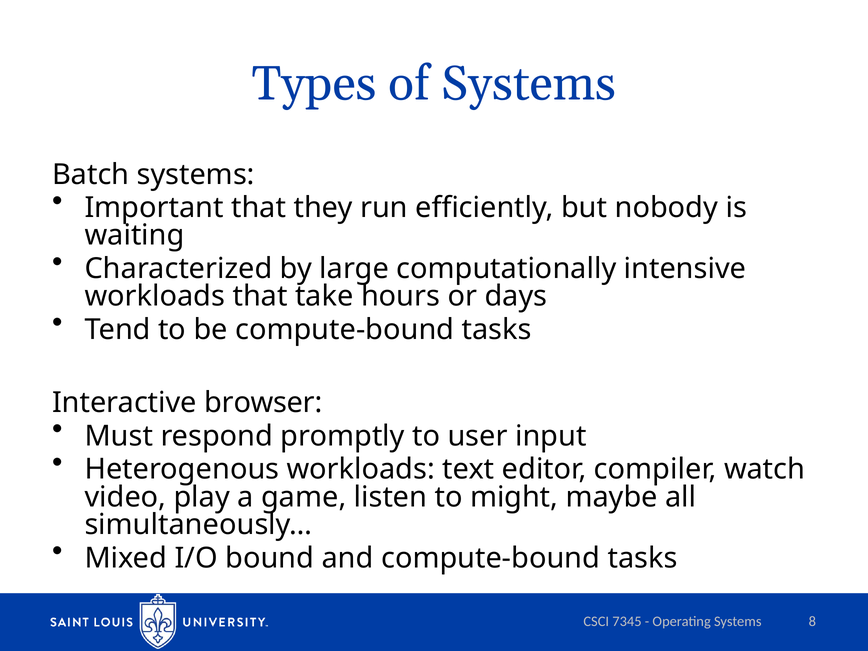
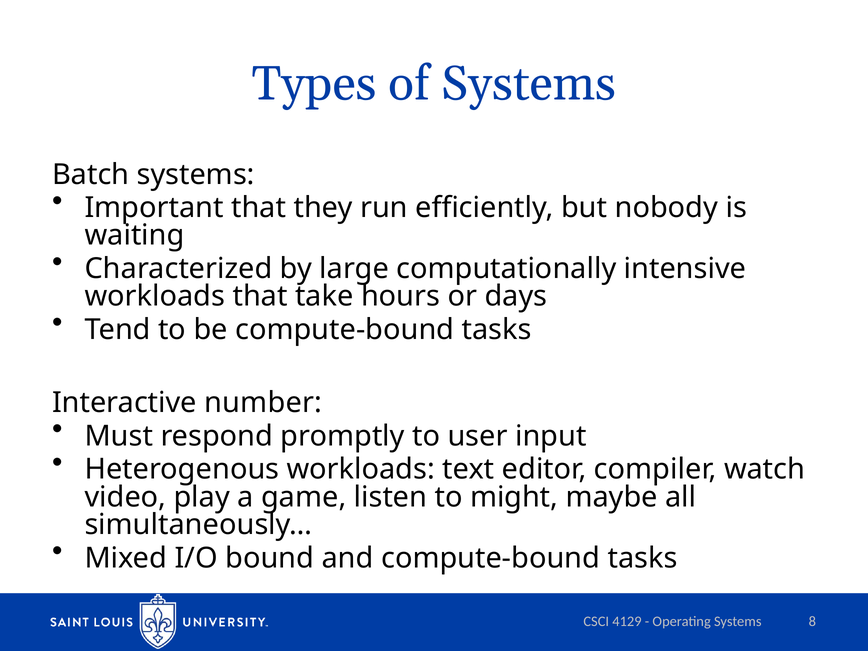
browser: browser -> number
7345: 7345 -> 4129
